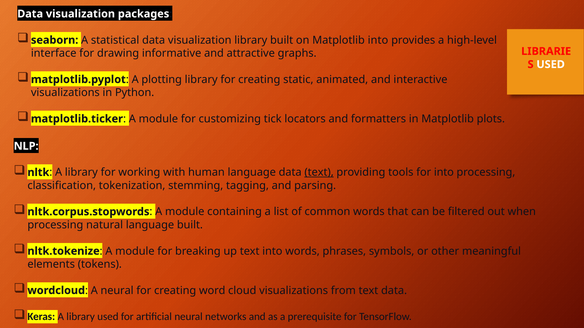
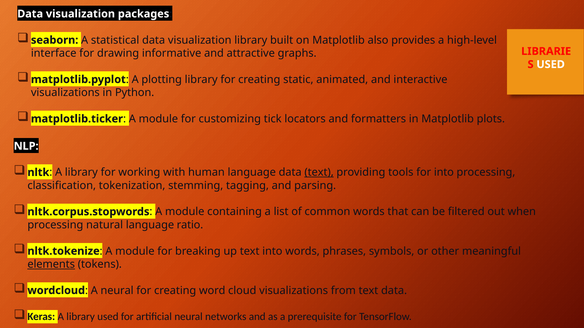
Matplotlib into: into -> also
language built: built -> ratio
elements underline: none -> present
